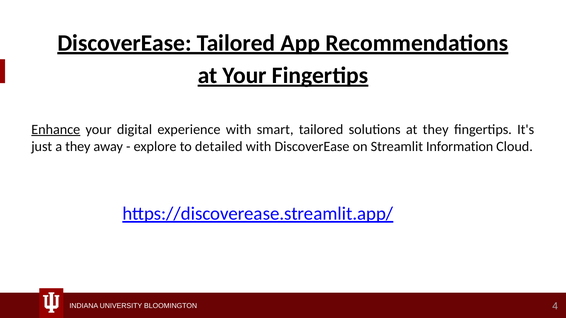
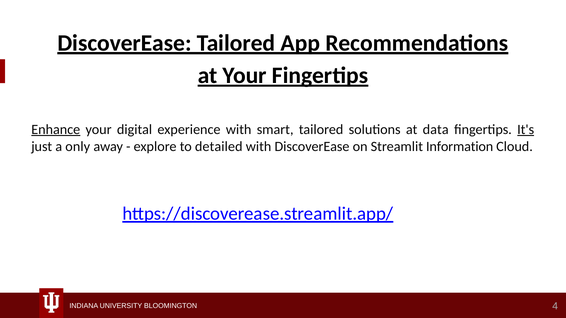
at they: they -> data
It's underline: none -> present
a they: they -> only
